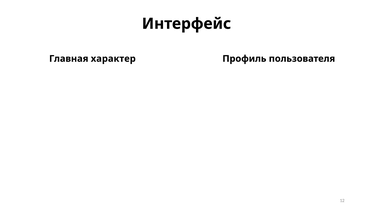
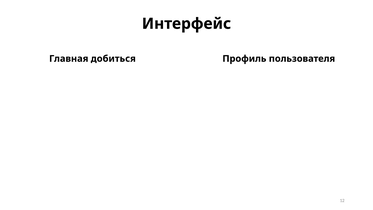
характер: характер -> добиться
